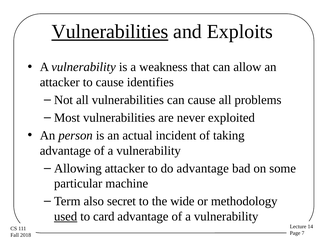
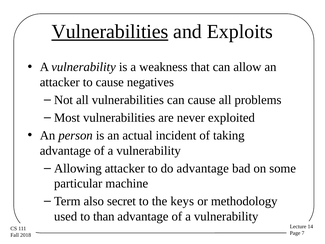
identifies: identifies -> negatives
wide: wide -> keys
used underline: present -> none
card: card -> than
